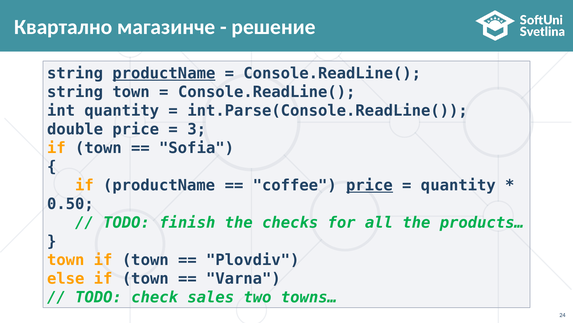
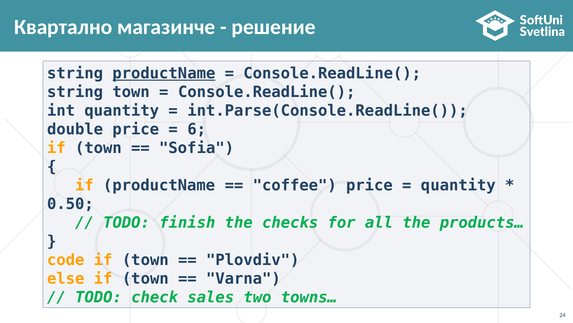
3: 3 -> 6
price at (370, 185) underline: present -> none
town at (66, 260): town -> code
